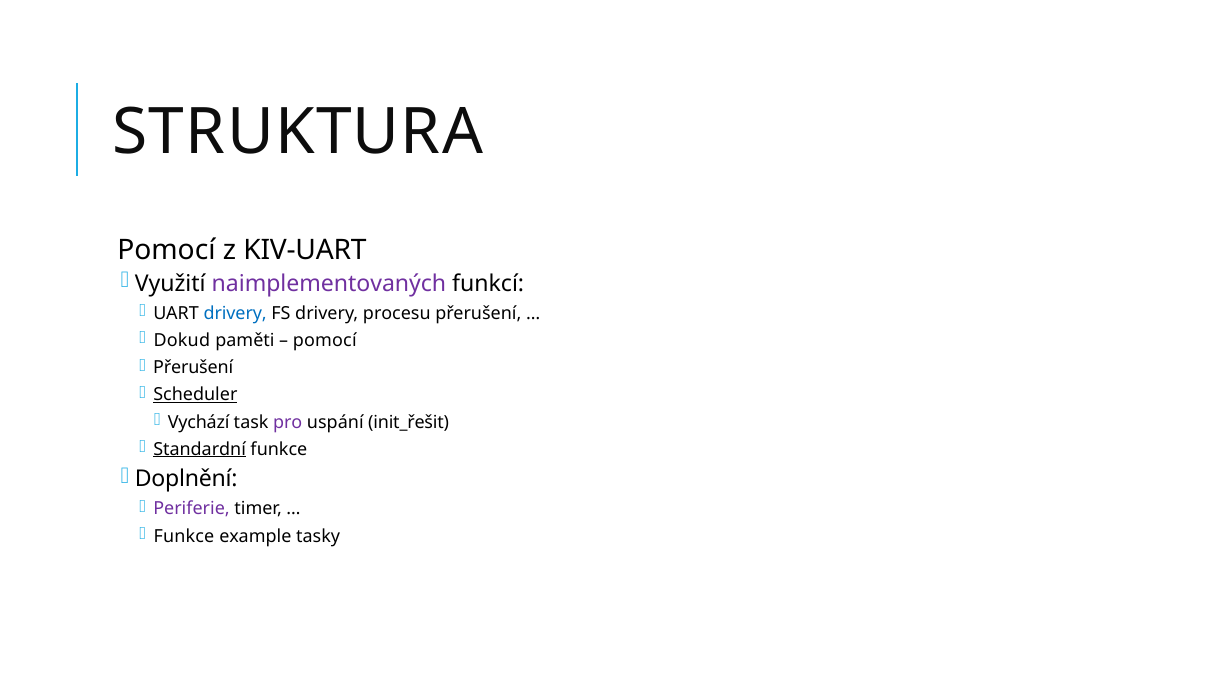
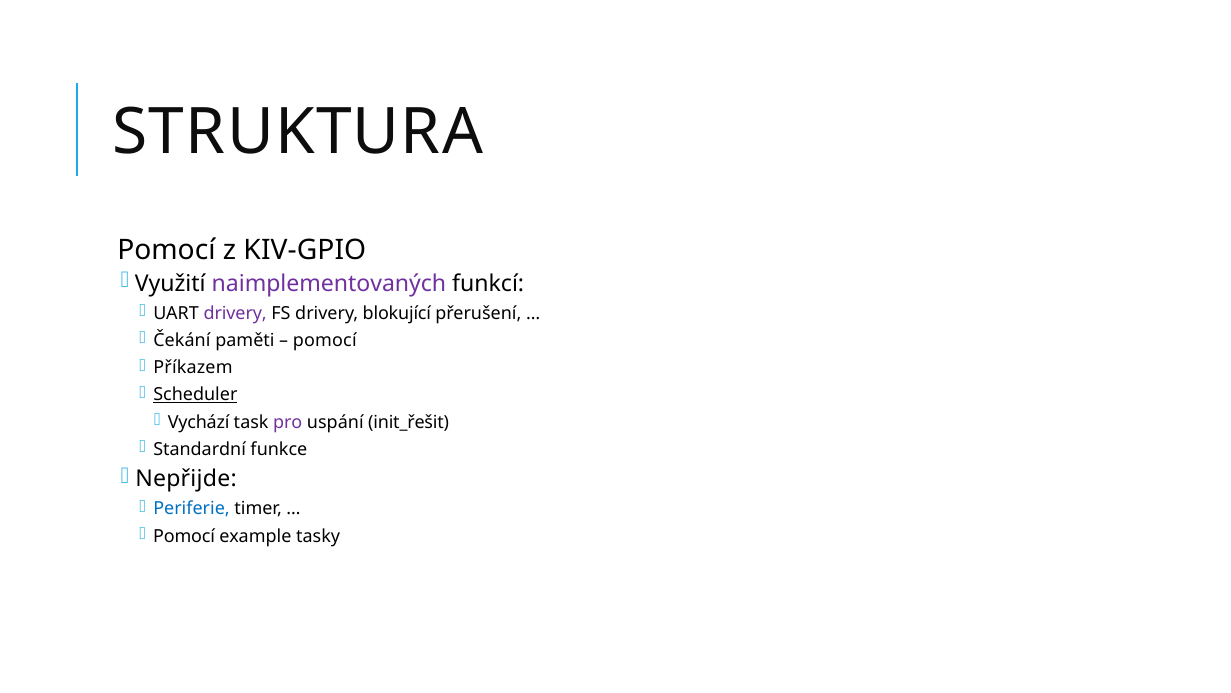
KIV-UART: KIV-UART -> KIV-GPIO
drivery at (235, 313) colour: blue -> purple
procesu: procesu -> blokující
Dokud: Dokud -> Čekání
Přerušení at (193, 368): Přerušení -> Příkazem
Standardní underline: present -> none
Doplnění: Doplnění -> Nepřijde
Periferie colour: purple -> blue
Funkce at (184, 536): Funkce -> Pomocí
